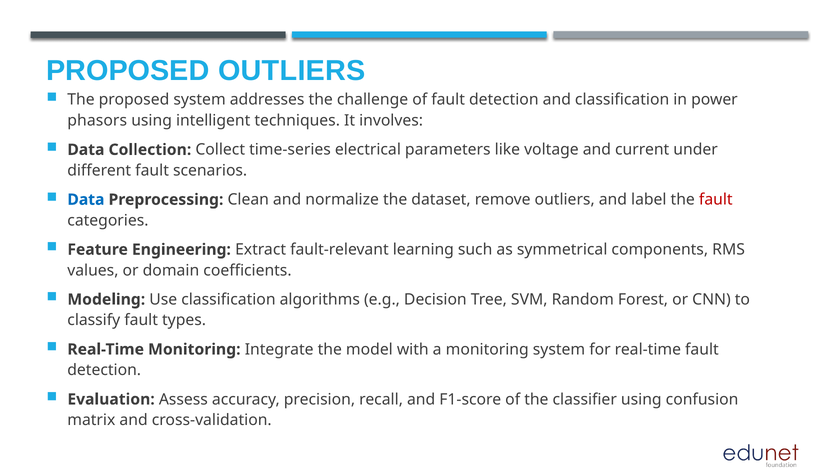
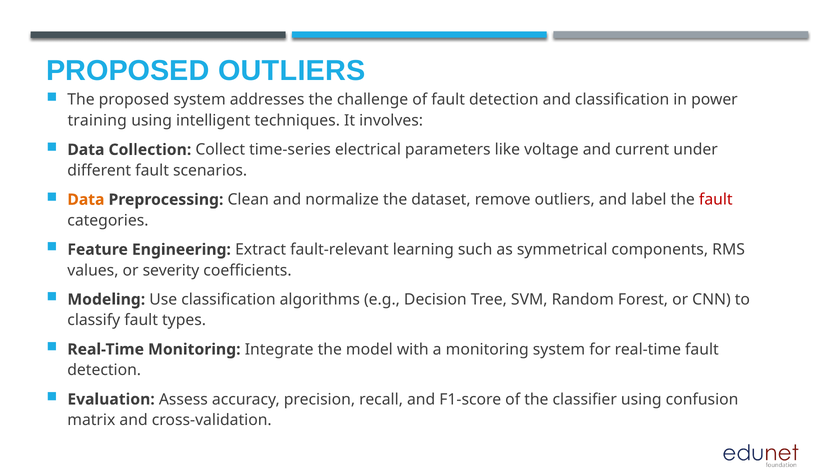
phasors: phasors -> training
Data at (86, 200) colour: blue -> orange
domain: domain -> severity
